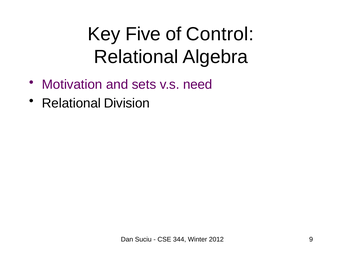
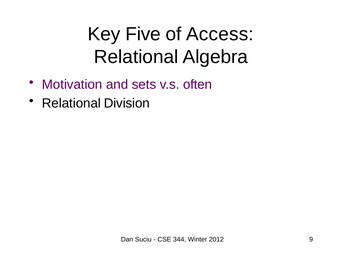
Control: Control -> Access
need: need -> often
